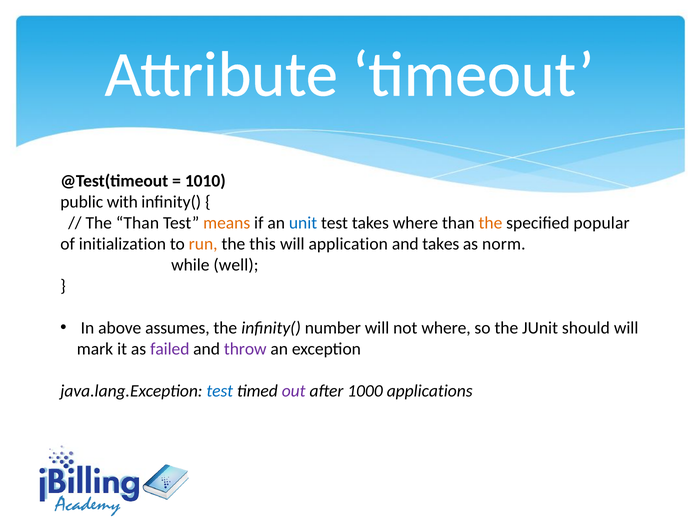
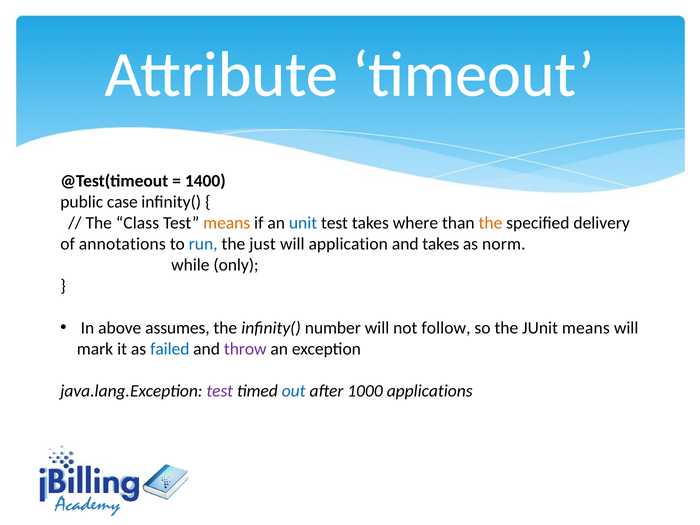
1010: 1010 -> 1400
with: with -> case
The Than: Than -> Class
popular: popular -> delivery
initialization: initialization -> annotations
run colour: orange -> blue
this: this -> just
well: well -> only
not where: where -> follow
JUnit should: should -> means
failed colour: purple -> blue
test at (220, 391) colour: blue -> purple
out colour: purple -> blue
